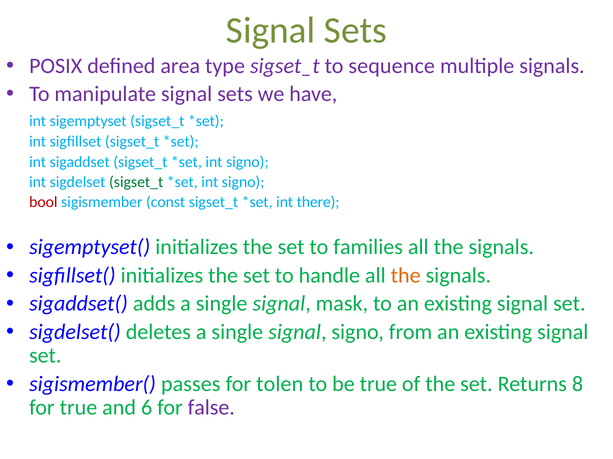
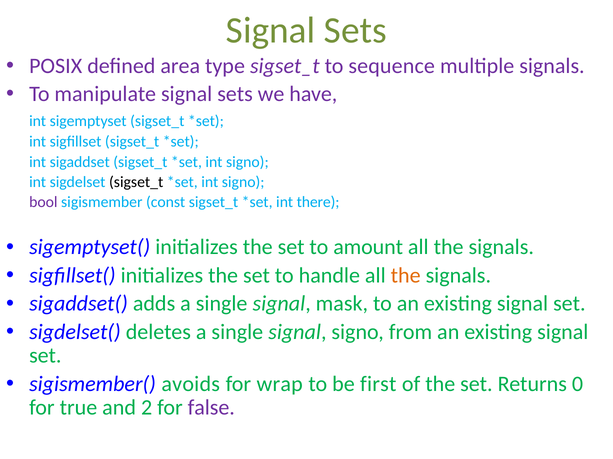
sigset_t at (136, 182) colour: green -> black
bool colour: red -> purple
families: families -> amount
passes: passes -> avoids
tolen: tolen -> wrap
be true: true -> first
8: 8 -> 0
6: 6 -> 2
